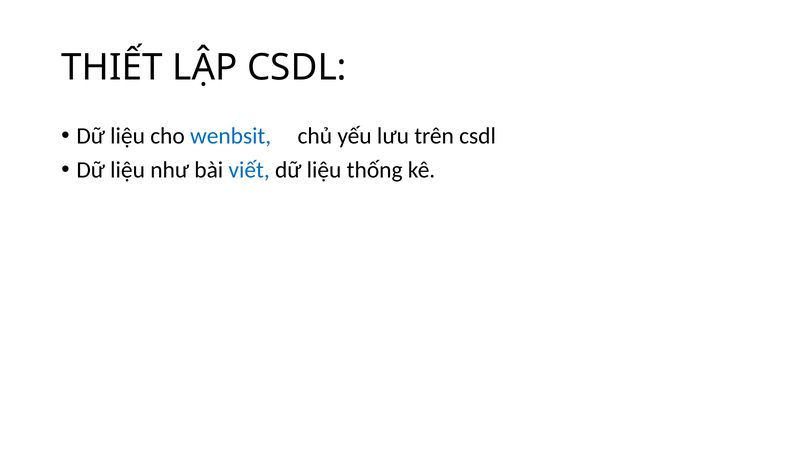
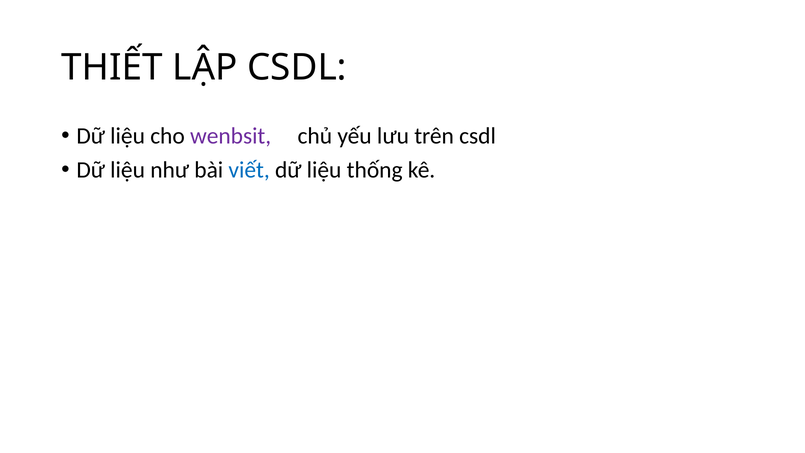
wenbsit colour: blue -> purple
